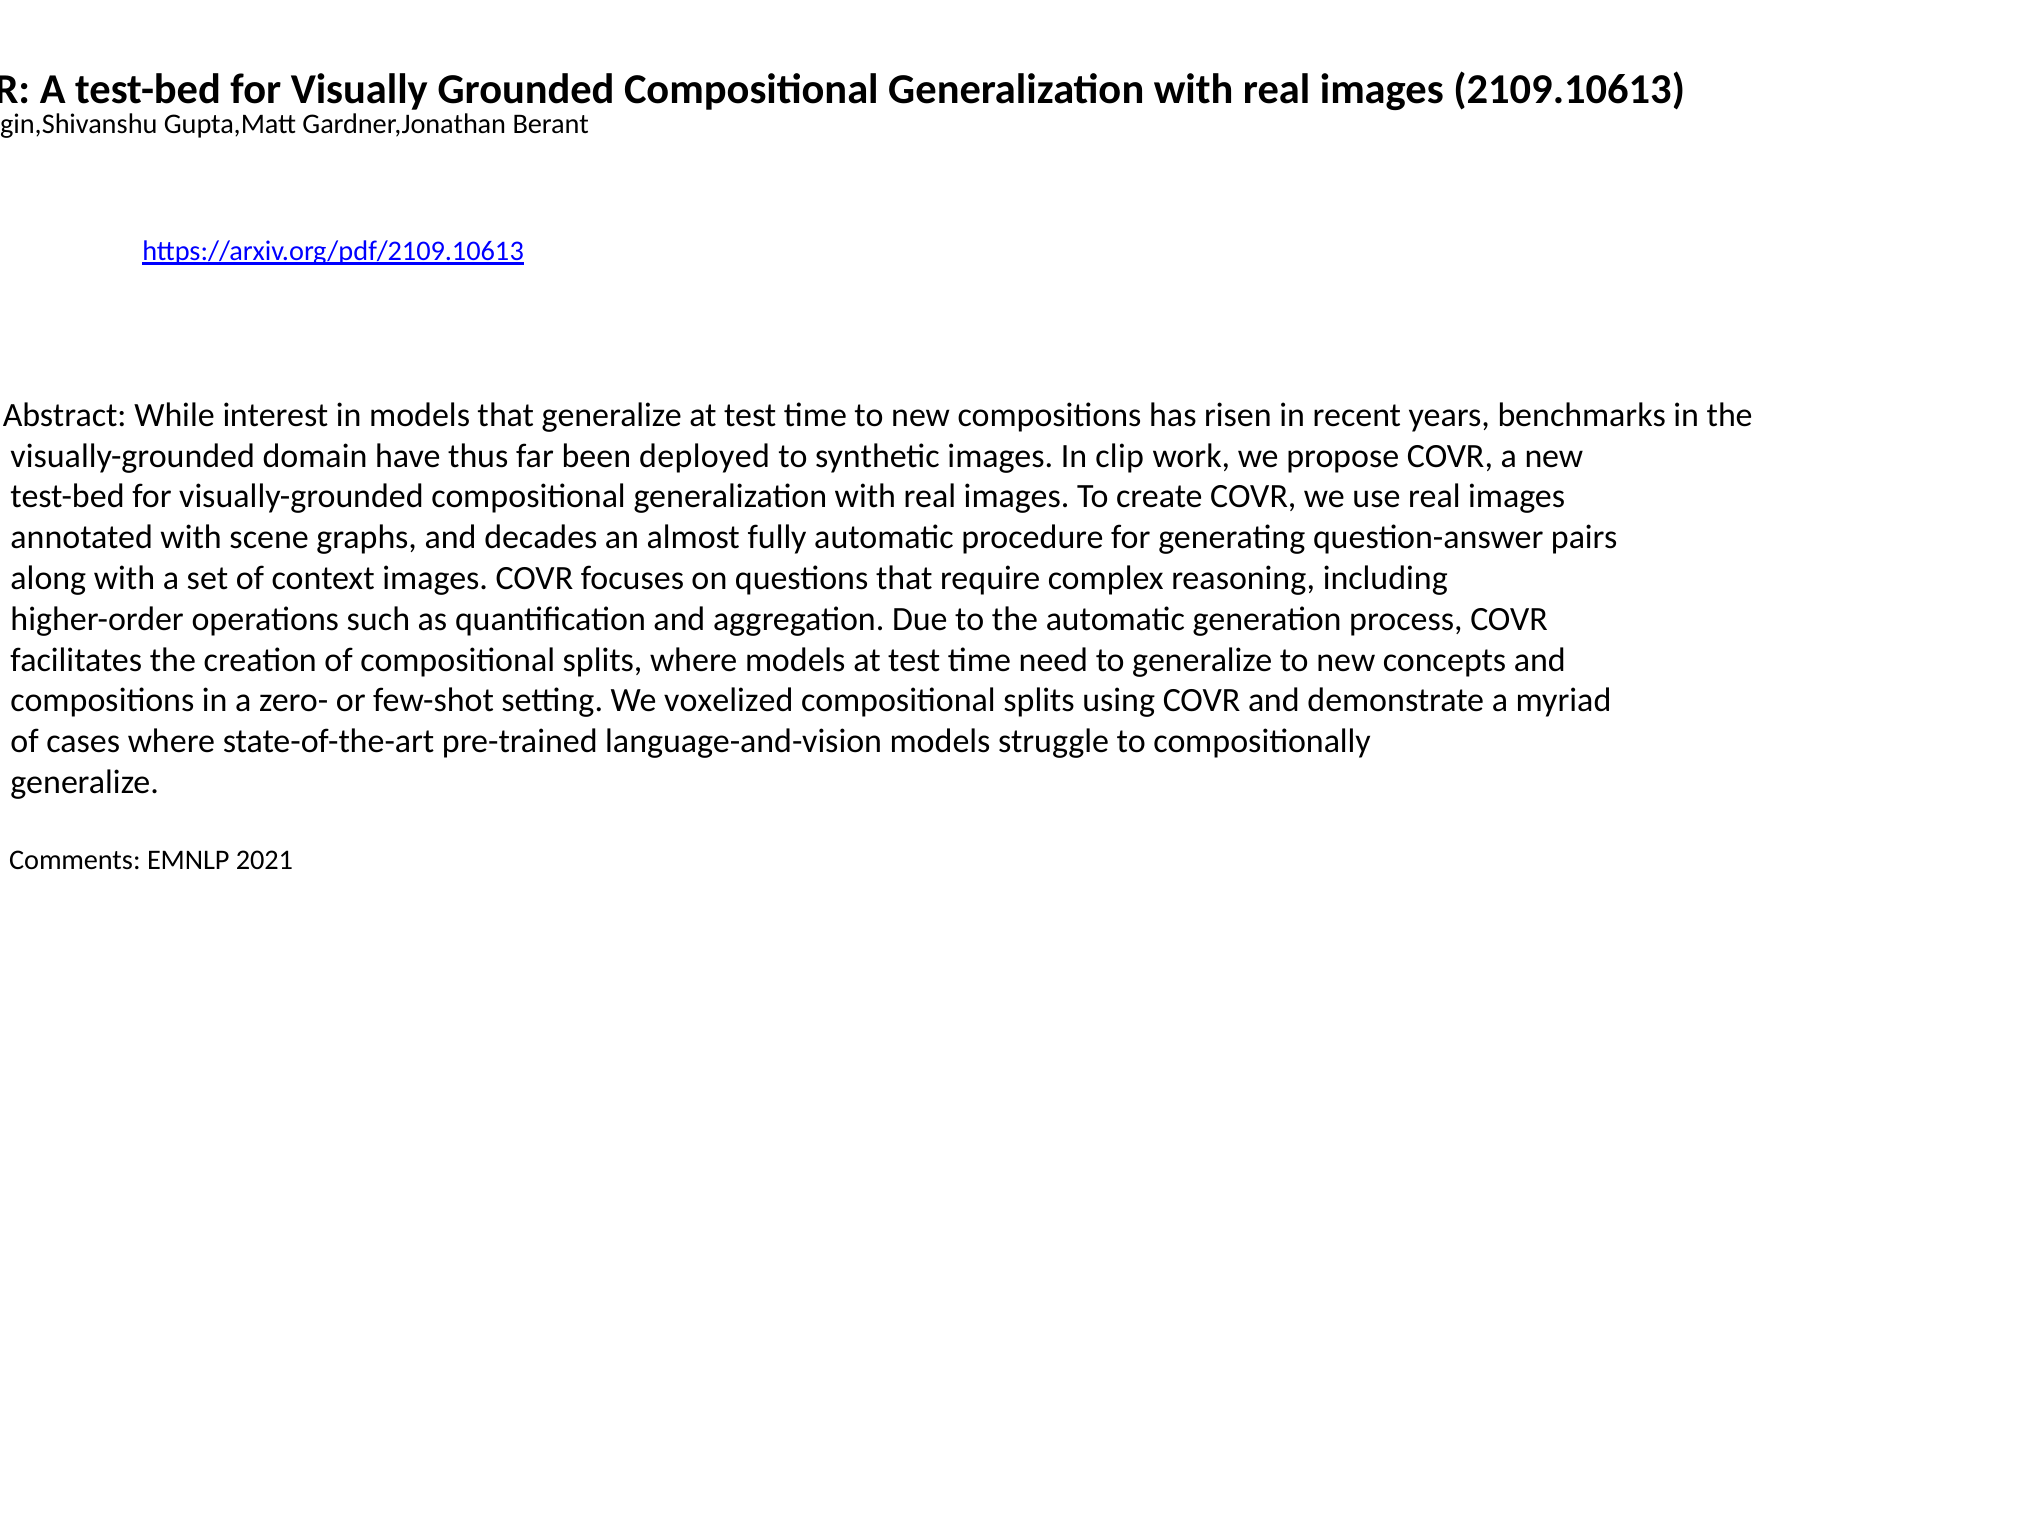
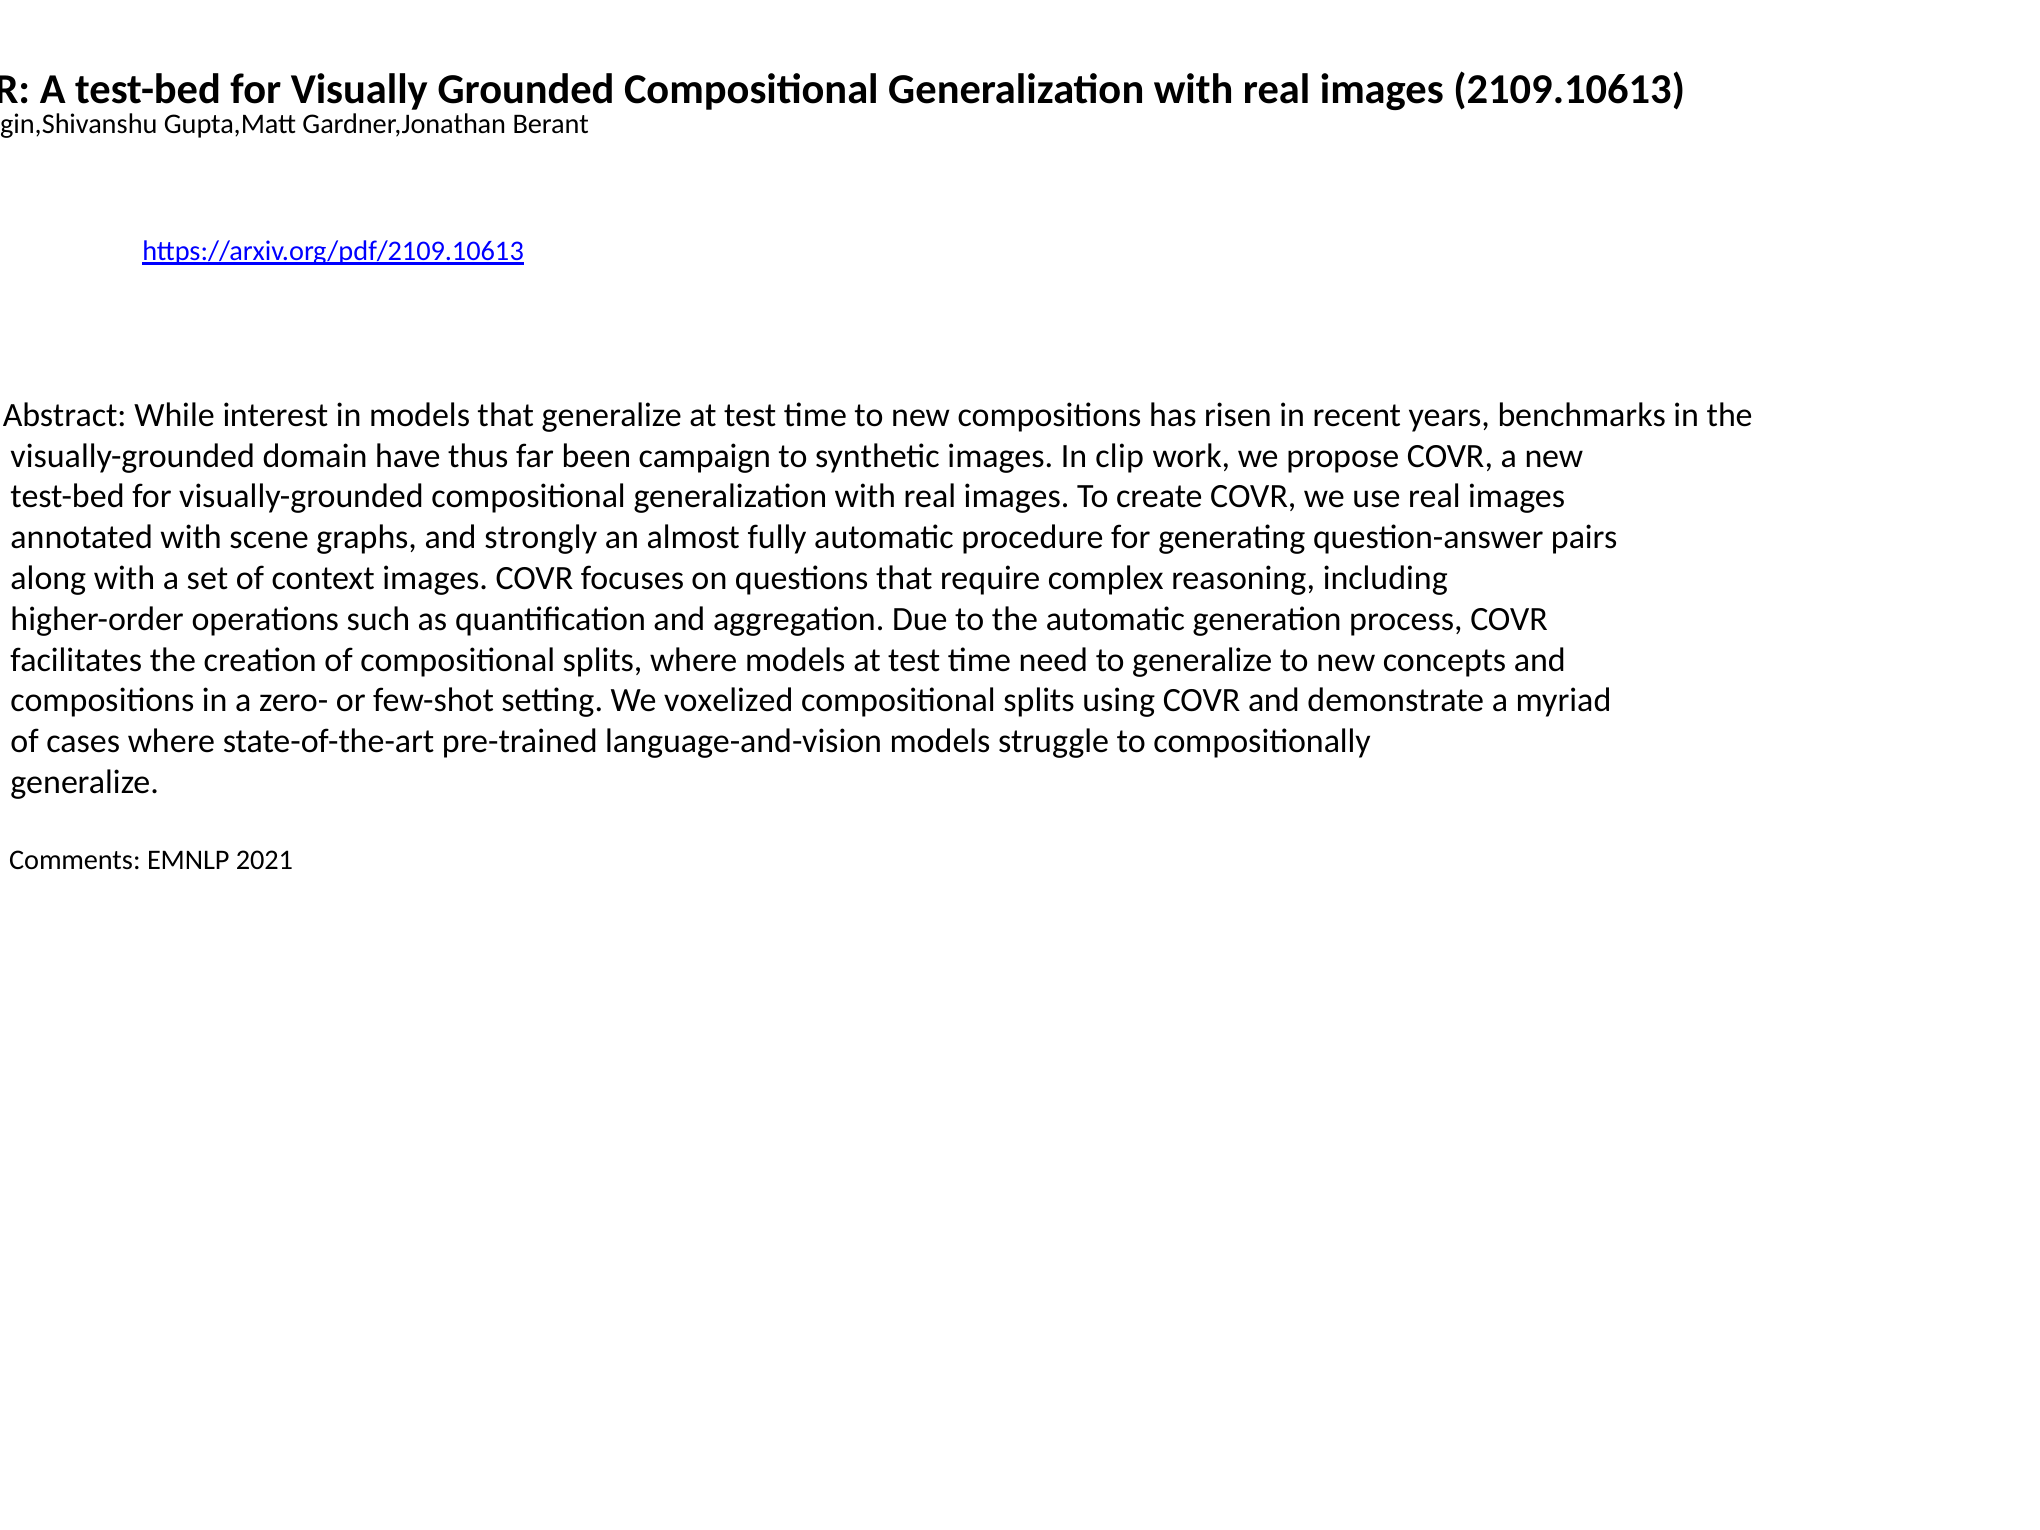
deployed: deployed -> campaign
decades: decades -> strongly
